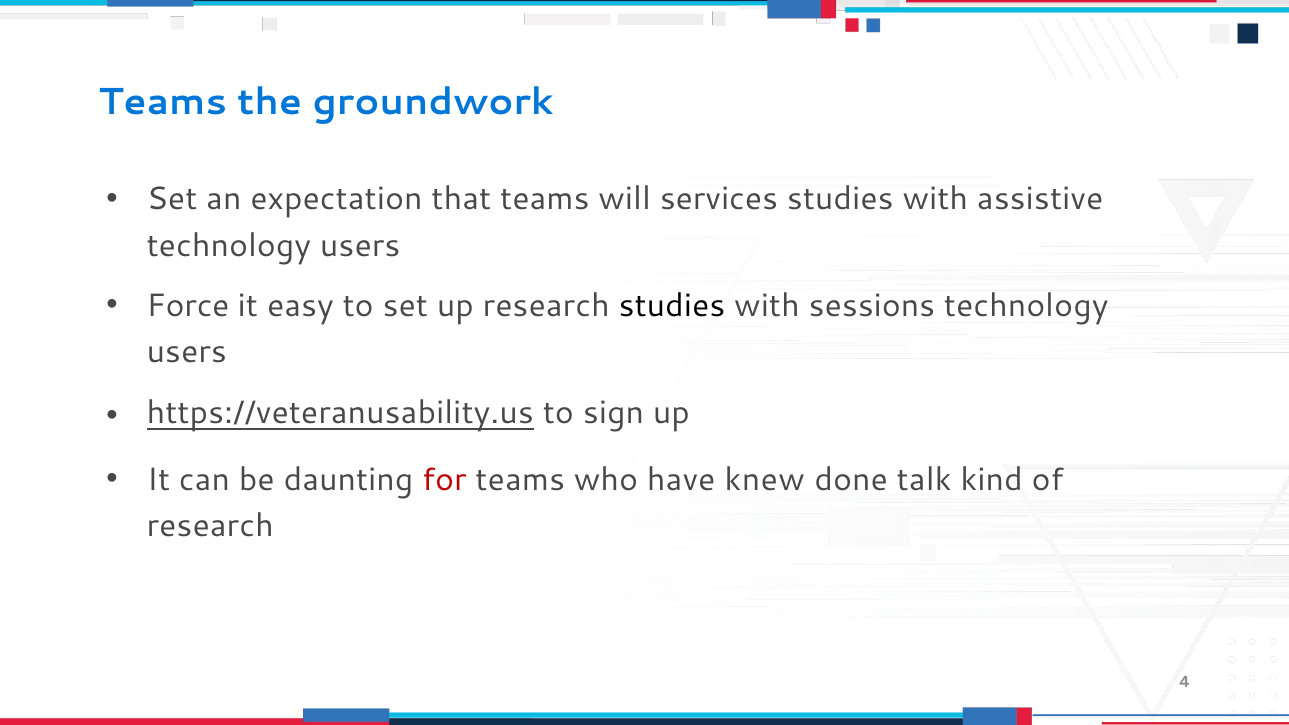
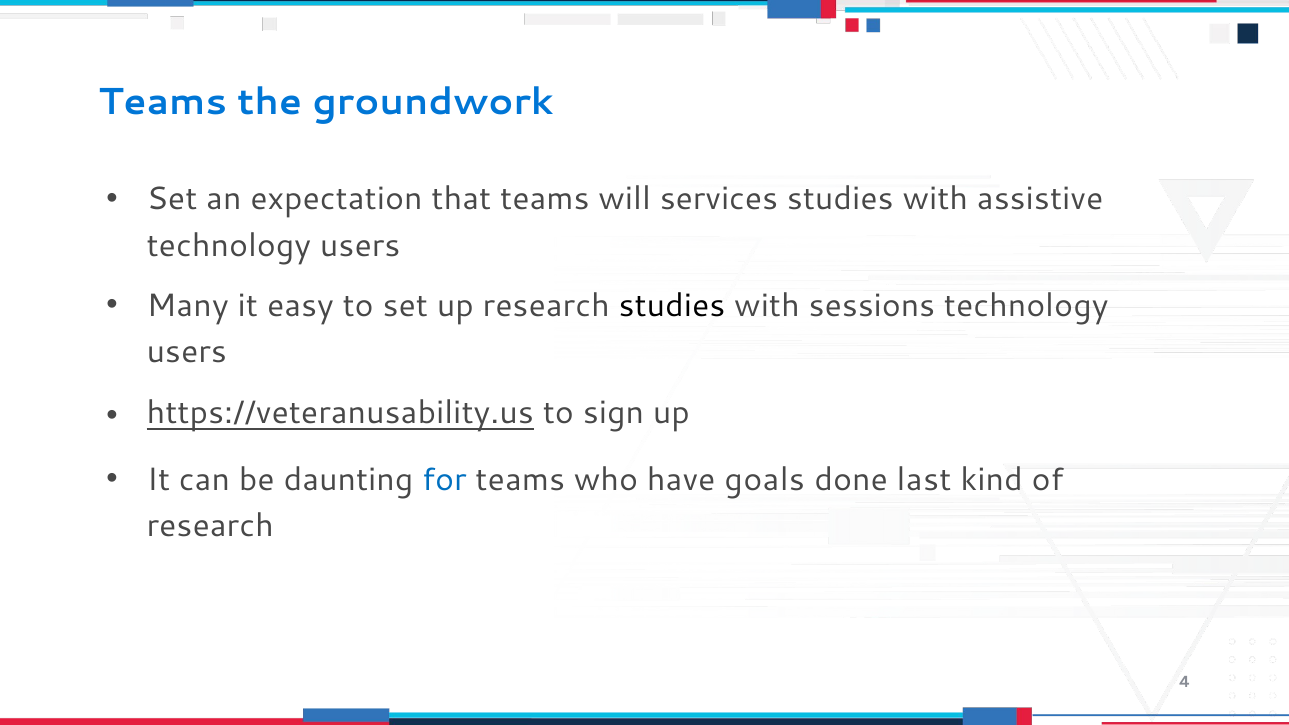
Force: Force -> Many
for colour: red -> blue
knew: knew -> goals
talk: talk -> last
